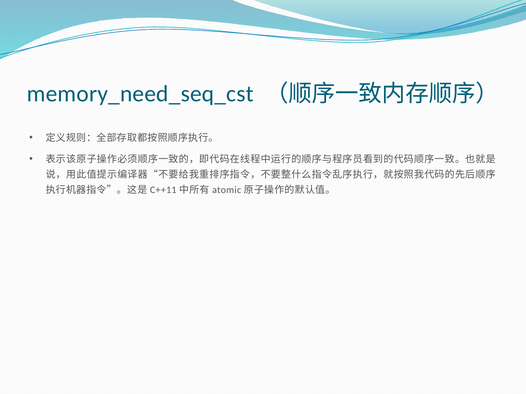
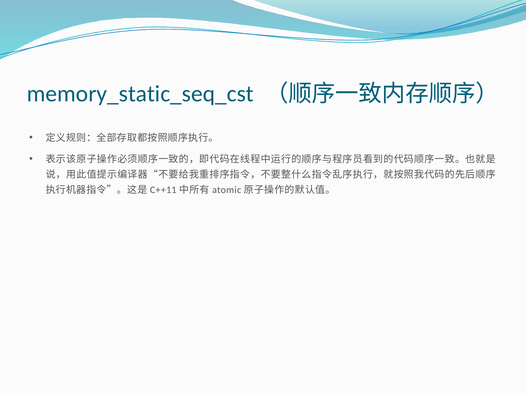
memory_need_seq_cst: memory_need_seq_cst -> memory_static_seq_cst
